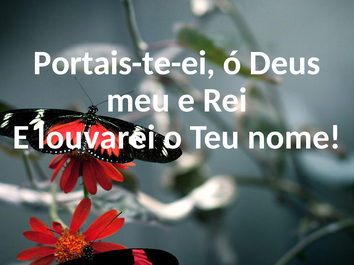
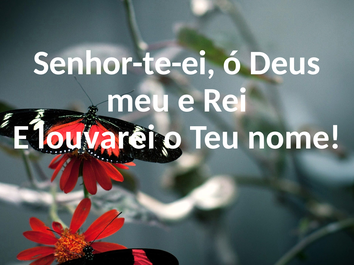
Portais-te-ei: Portais-te-ei -> Senhor-te-ei
